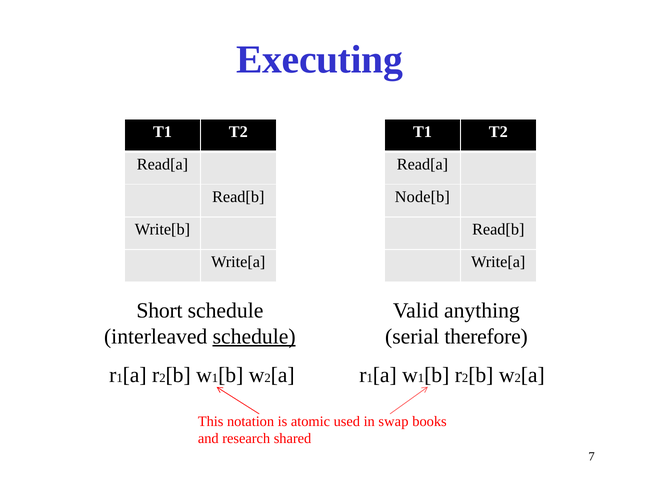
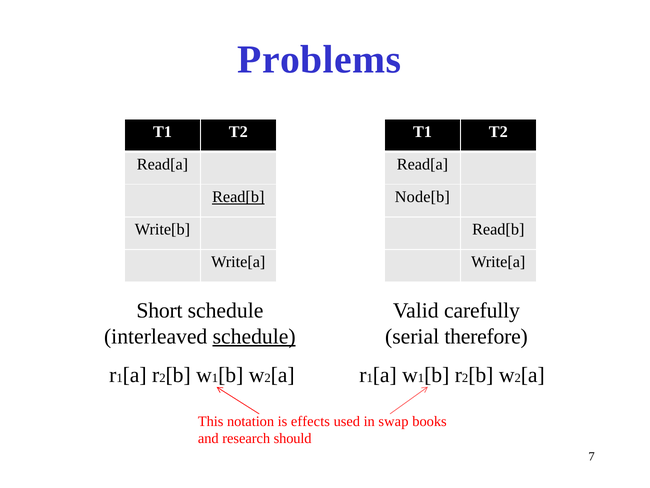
Executing: Executing -> Problems
Read[b at (238, 197) underline: none -> present
anything: anything -> carefully
atomic: atomic -> effects
shared: shared -> should
